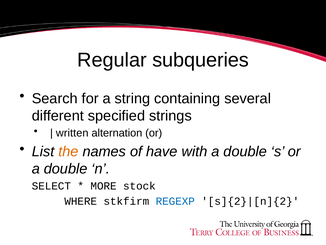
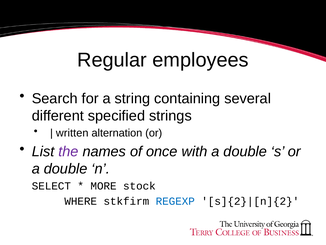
subqueries: subqueries -> employees
the colour: orange -> purple
have: have -> once
